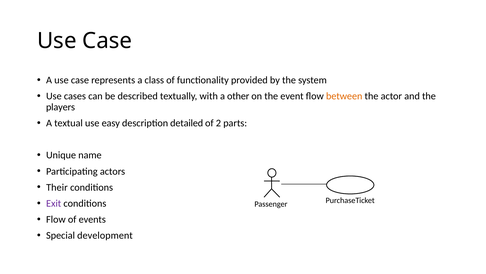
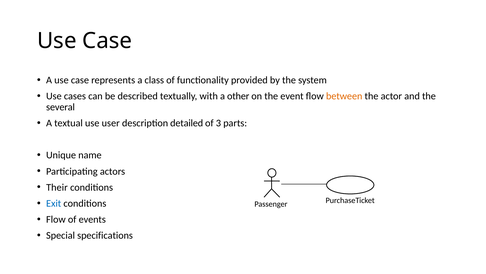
players: players -> several
easy: easy -> user
2: 2 -> 3
Exit colour: purple -> blue
development: development -> specifications
